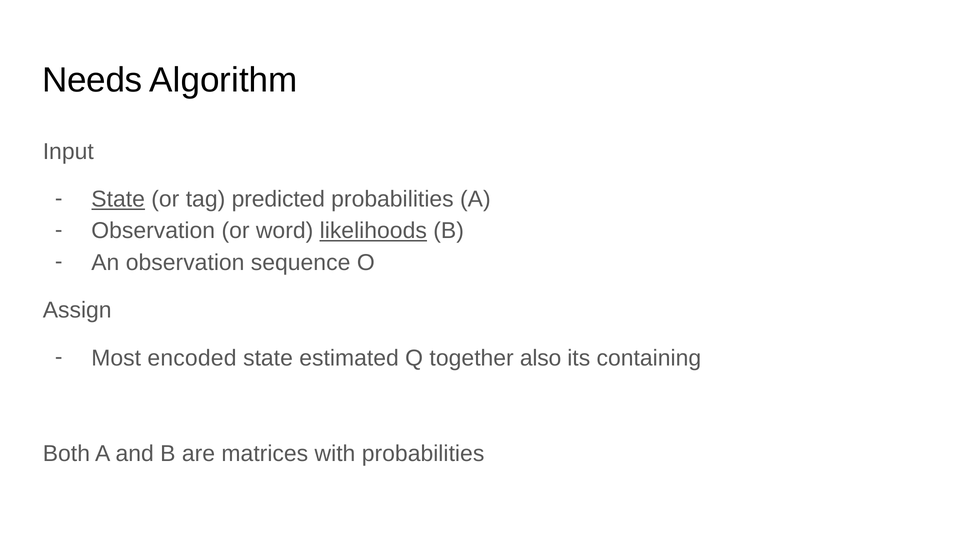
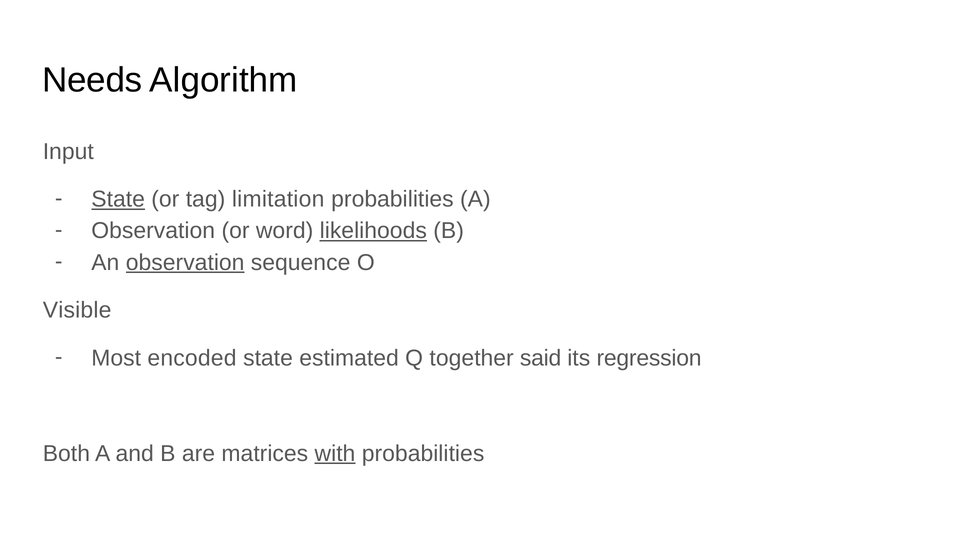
predicted: predicted -> limitation
observation at (185, 263) underline: none -> present
Assign: Assign -> Visible
also: also -> said
containing: containing -> regression
with underline: none -> present
